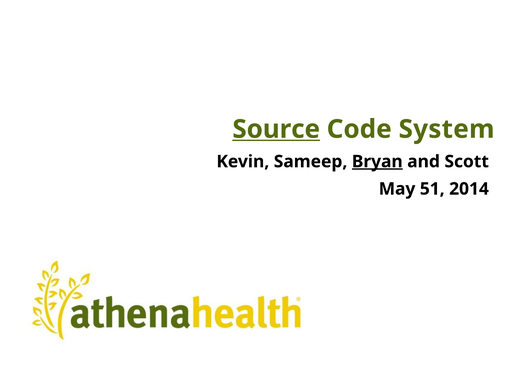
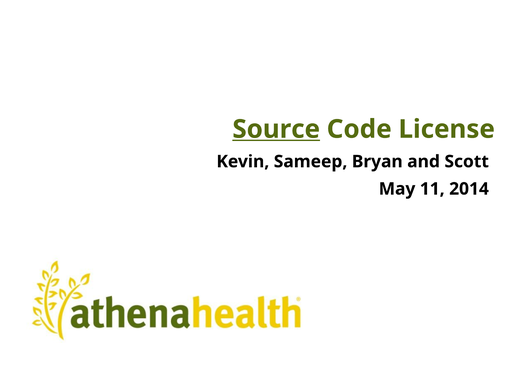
System: System -> License
Bryan underline: present -> none
51: 51 -> 11
